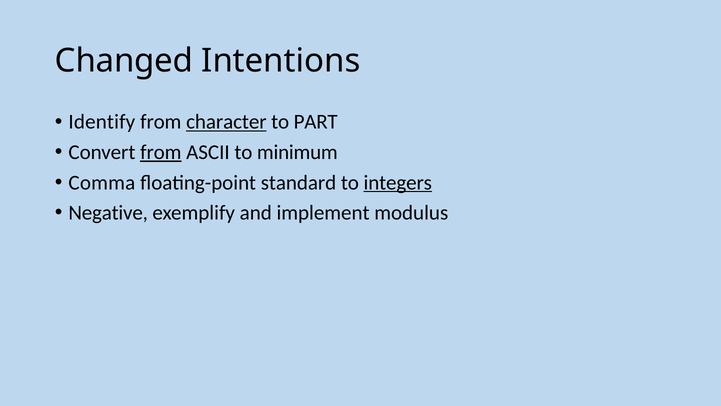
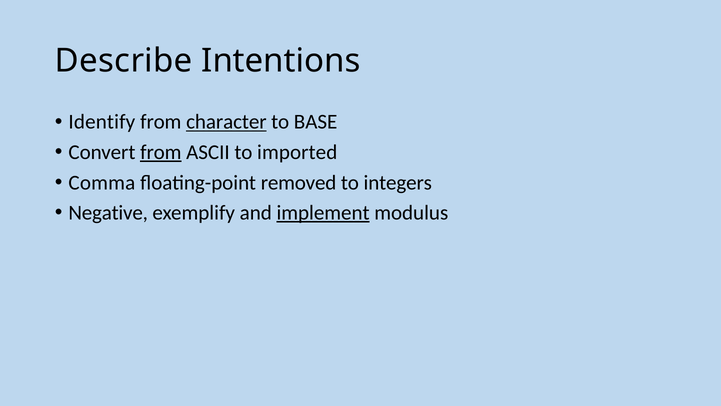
Changed: Changed -> Describe
PART: PART -> BASE
minimum: minimum -> imported
standard: standard -> removed
integers underline: present -> none
implement underline: none -> present
